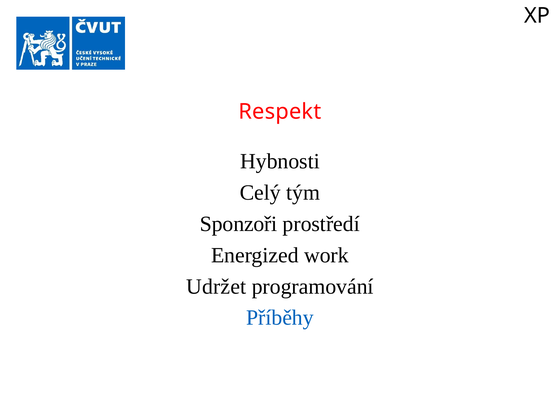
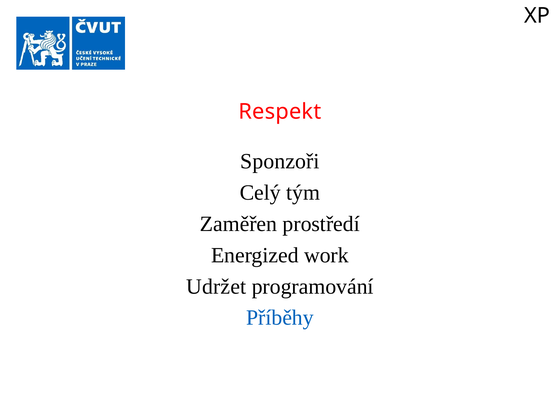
Hybnosti: Hybnosti -> Sponzoři
Sponzoři: Sponzoři -> Zaměřen
